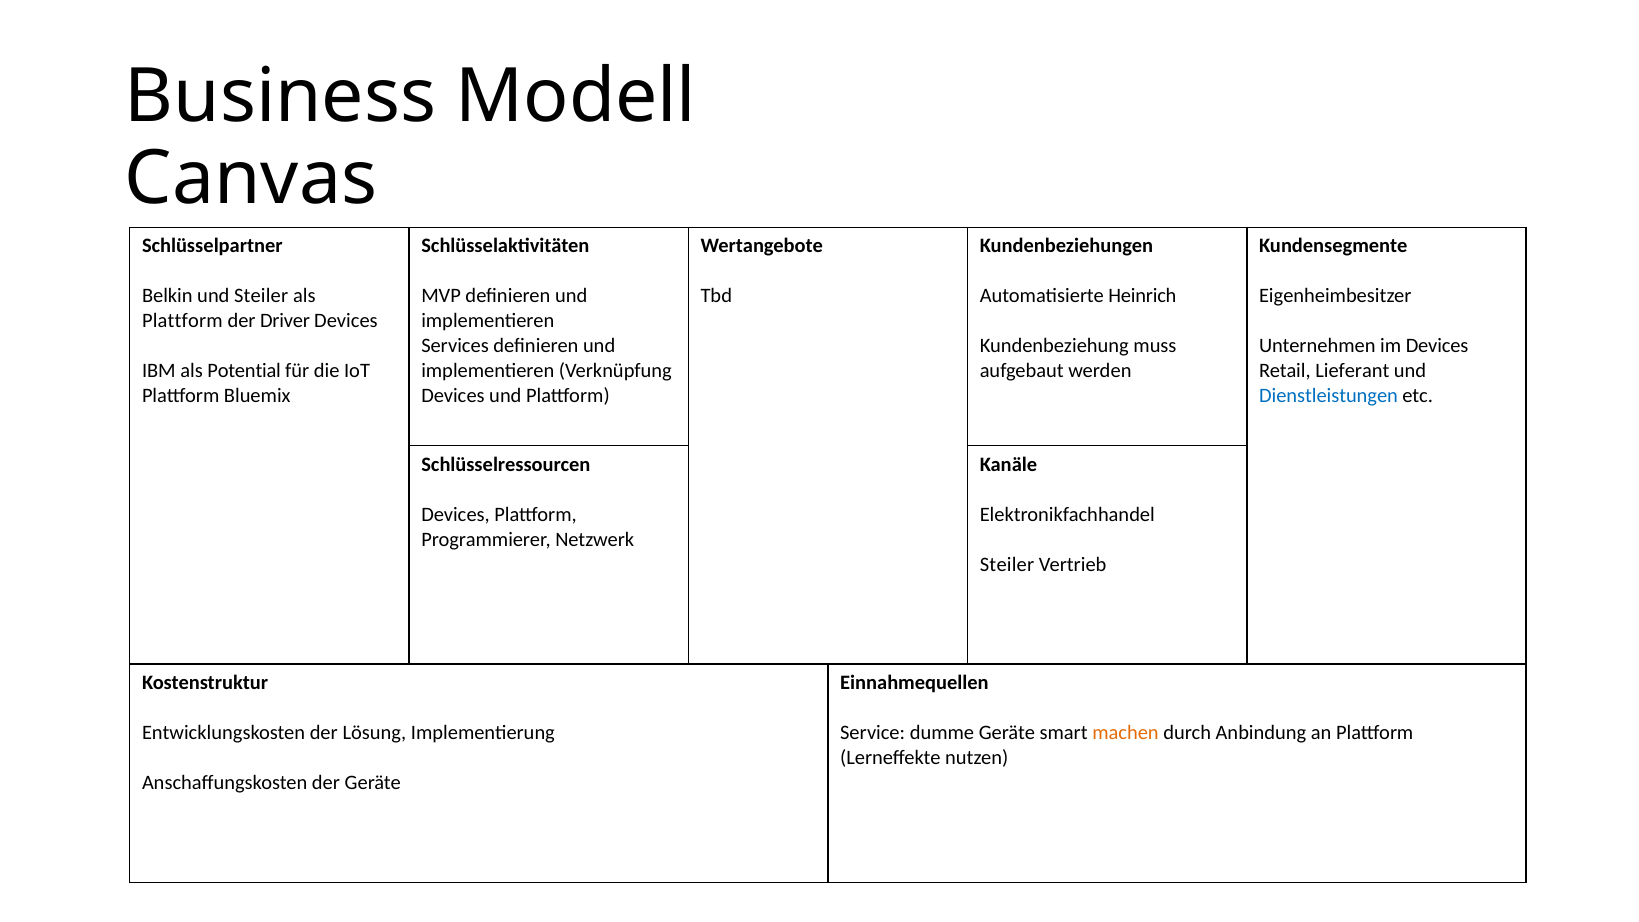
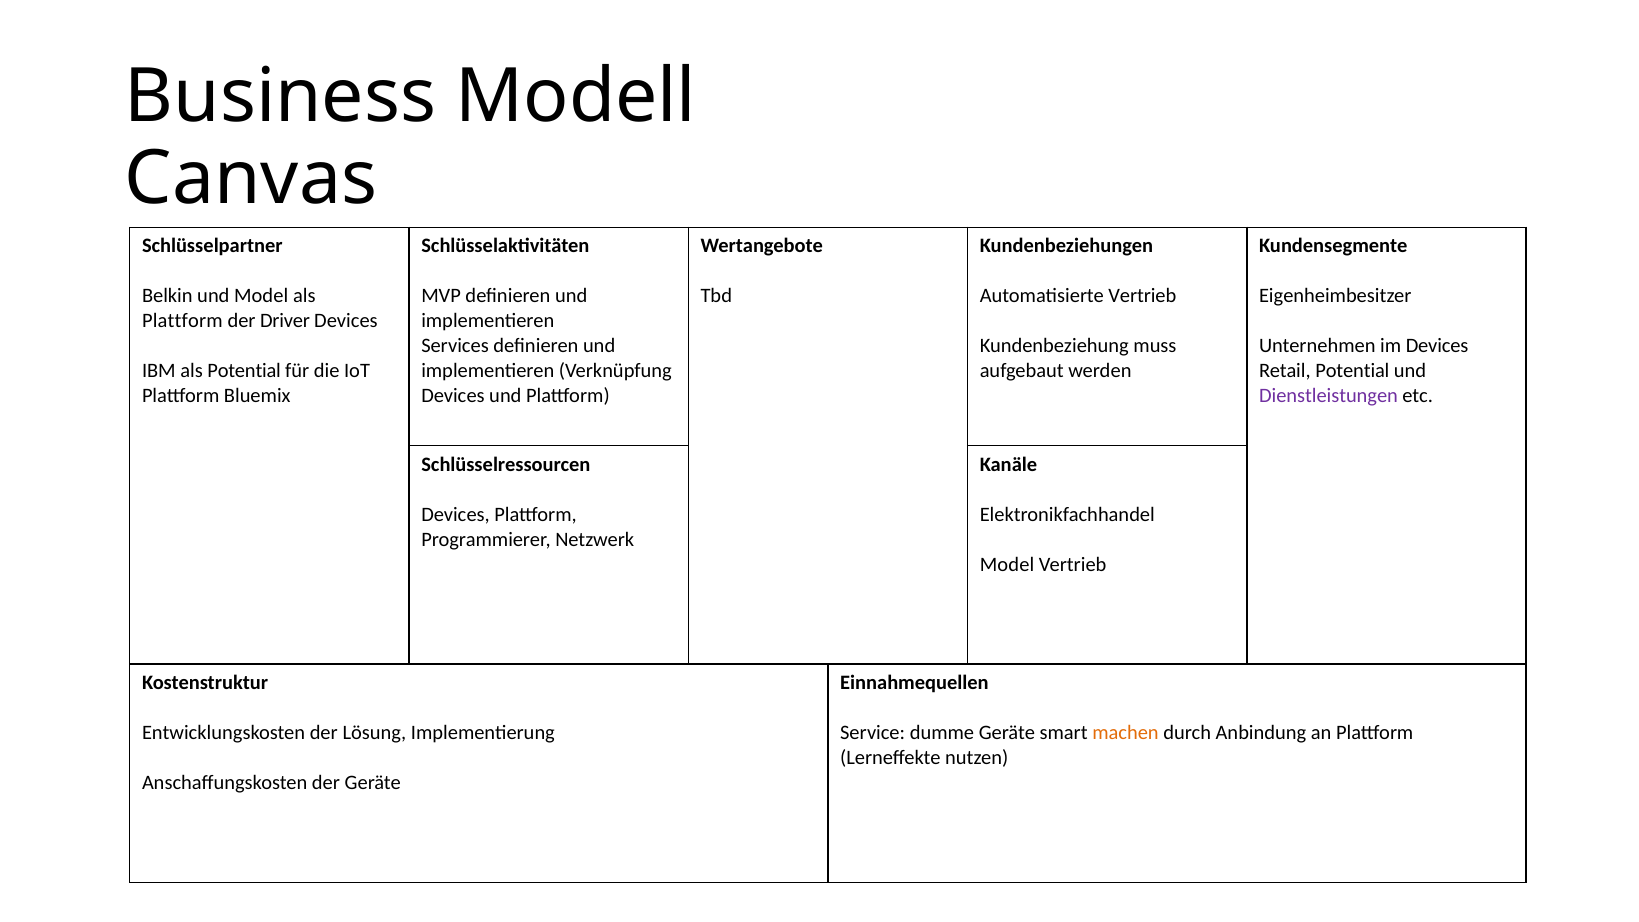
und Steiler: Steiler -> Model
Automatisierte Heinrich: Heinrich -> Vertrieb
Retail Lieferant: Lieferant -> Potential
Dienstleistungen colour: blue -> purple
Steiler at (1007, 564): Steiler -> Model
